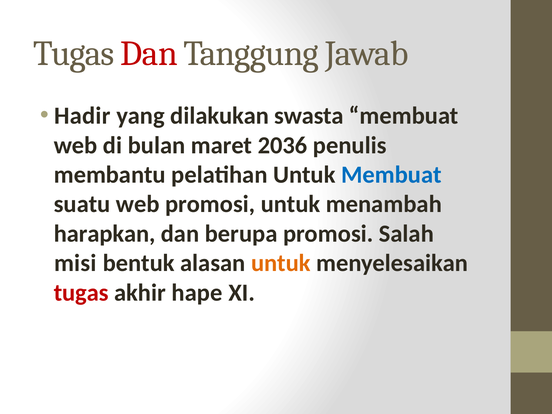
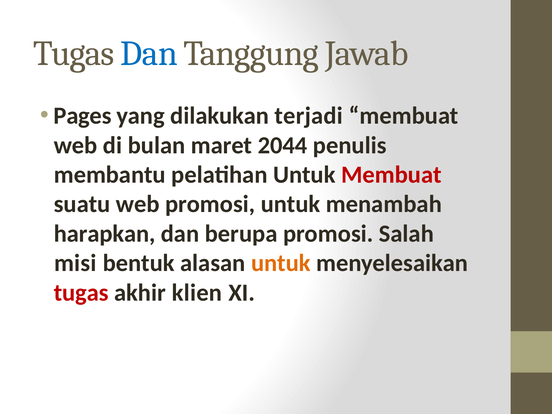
Dan at (149, 54) colour: red -> blue
Hadir: Hadir -> Pages
swasta: swasta -> terjadi
2036: 2036 -> 2044
Membuat at (391, 175) colour: blue -> red
hape: hape -> klien
